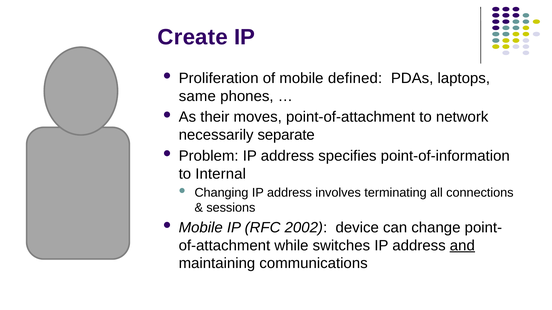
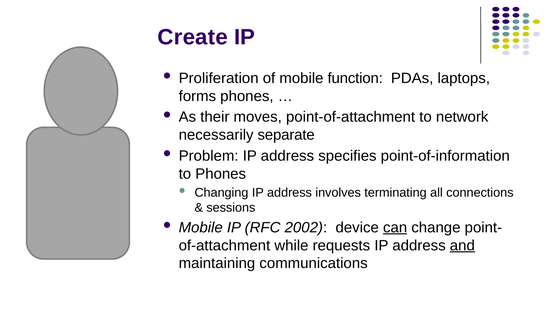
defined: defined -> function
same: same -> forms
to Internal: Internal -> Phones
can underline: none -> present
switches: switches -> requests
